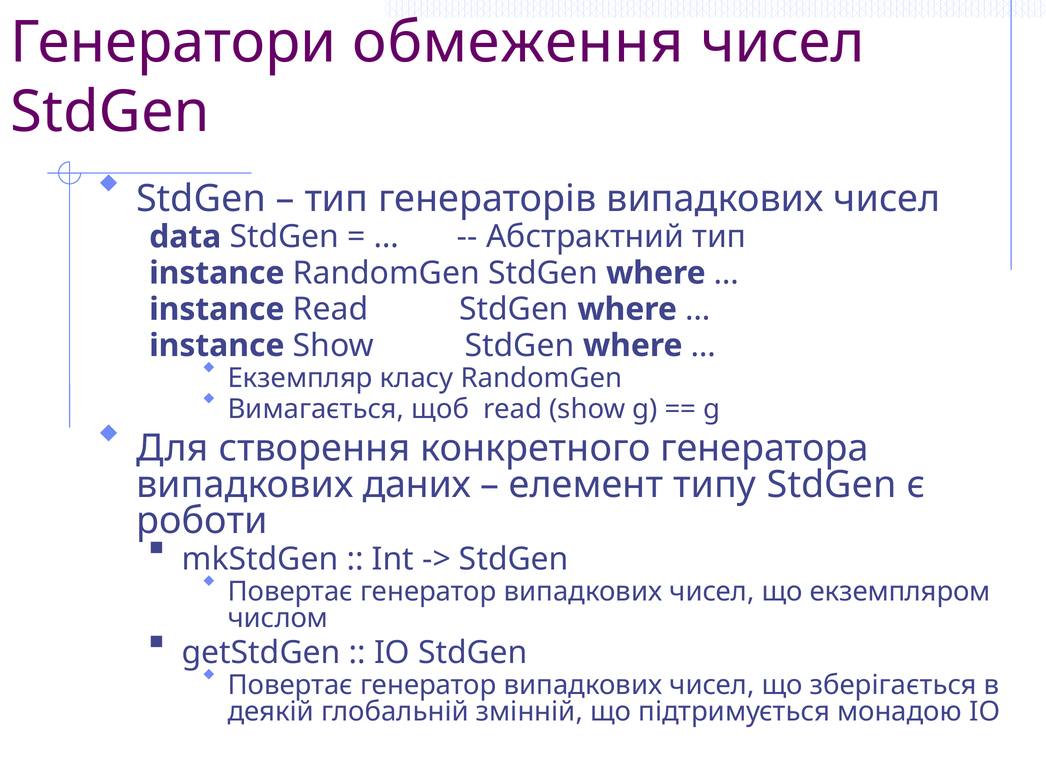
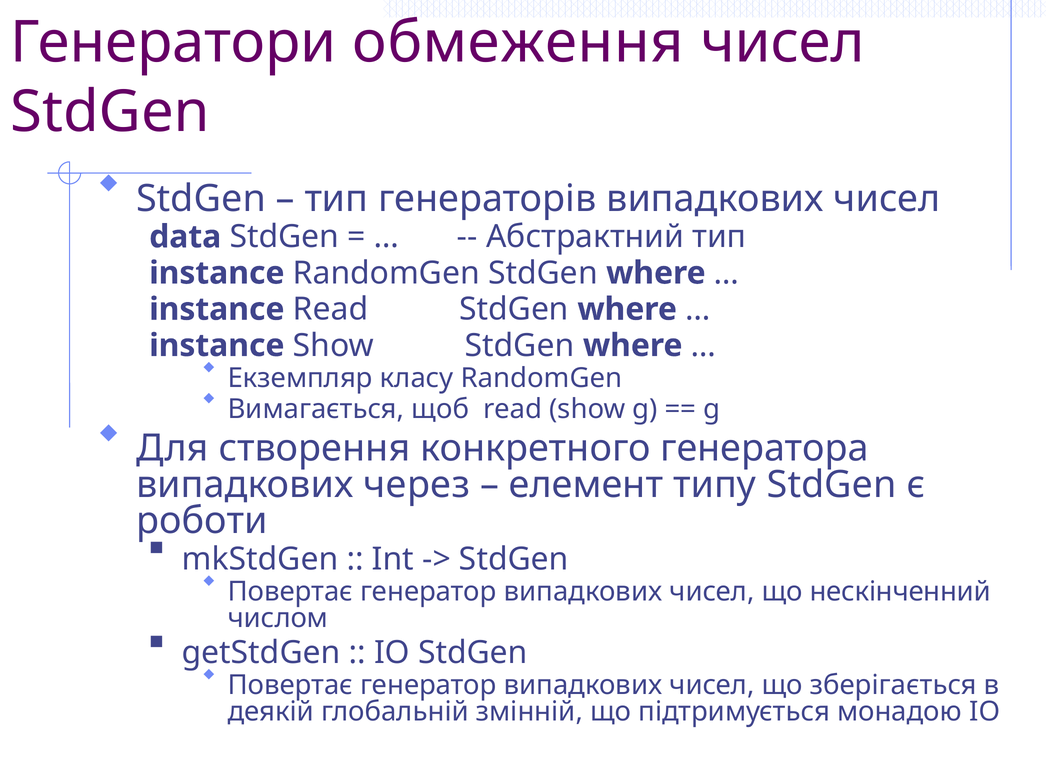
даних: даних -> через
екземпляром: екземпляром -> нескінченний
